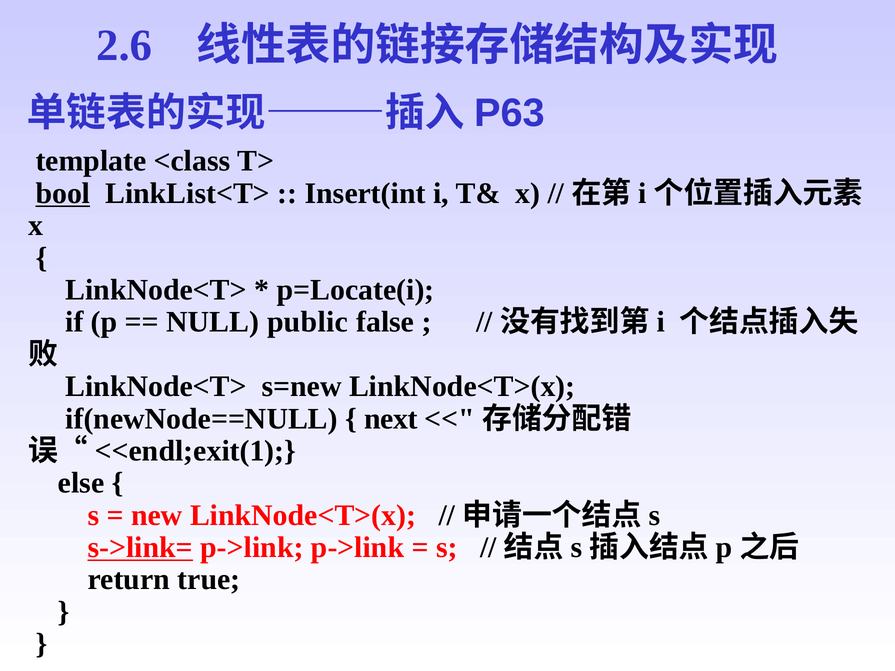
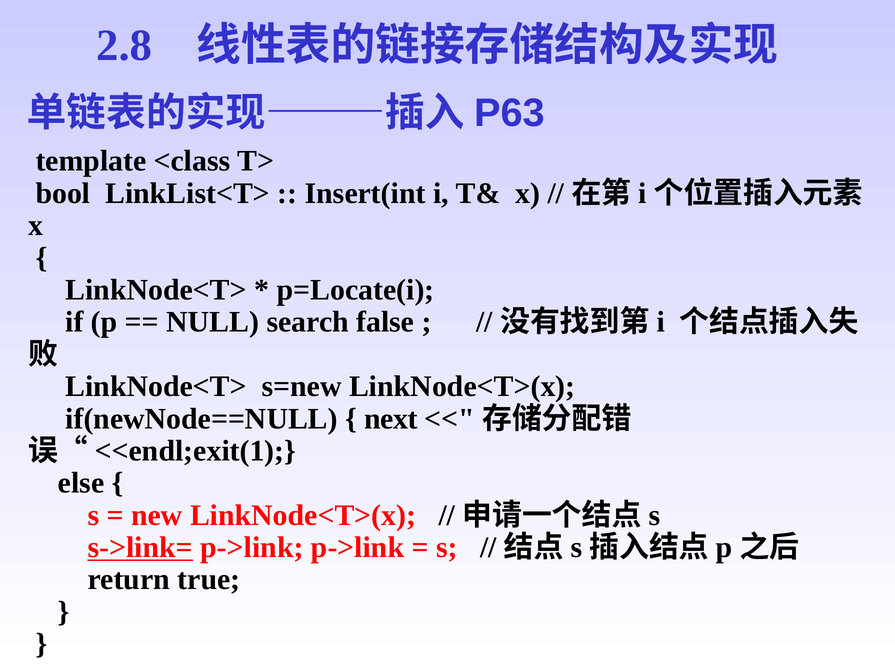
2.6: 2.6 -> 2.8
bool underline: present -> none
public: public -> search
